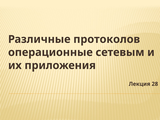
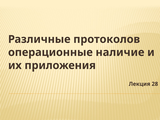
сетевым: сетевым -> наличие
